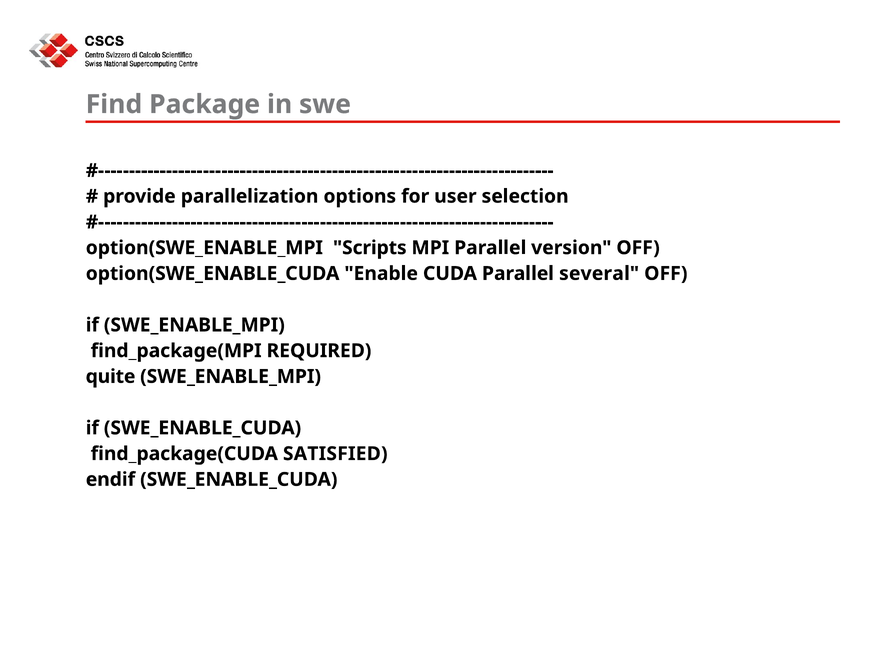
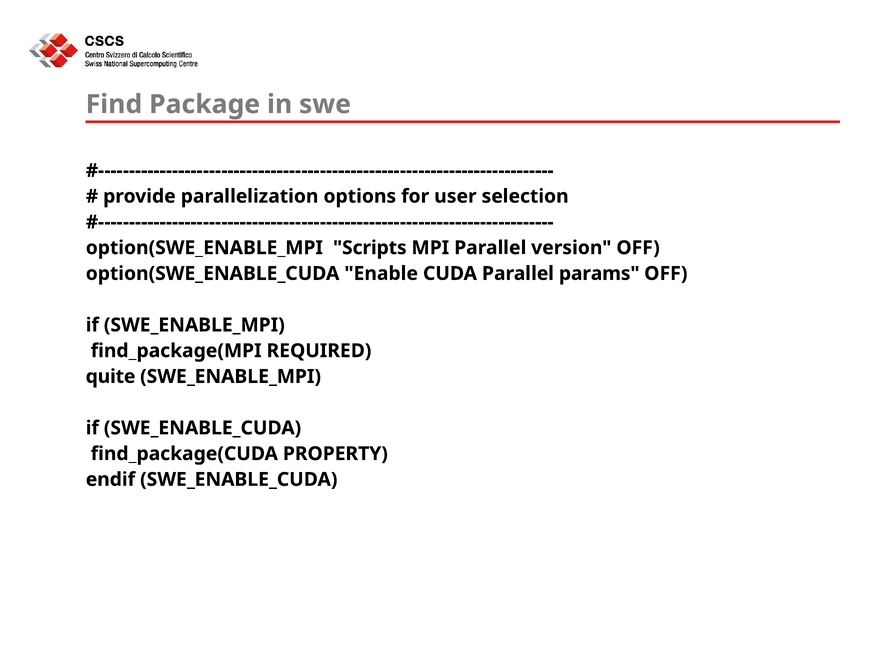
several: several -> params
SATISFIED: SATISFIED -> PROPERTY
